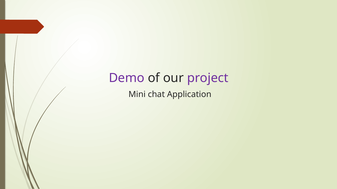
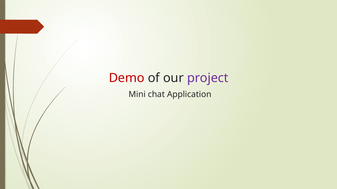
Demo colour: purple -> red
